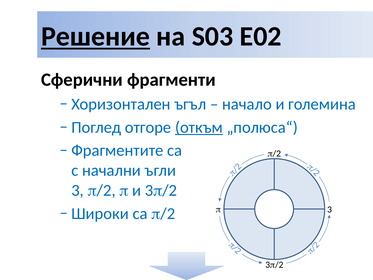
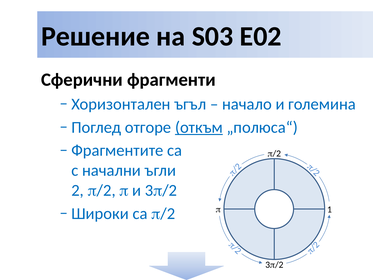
Решение underline: present -> none
3 at (78, 190): 3 -> 2
/2 3: 3 -> 1
